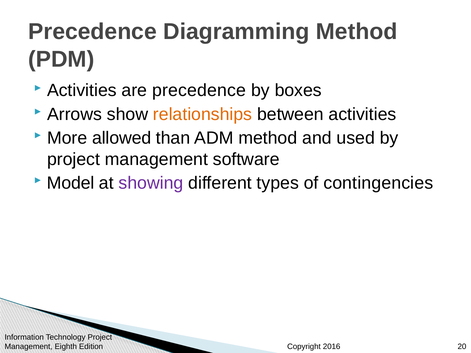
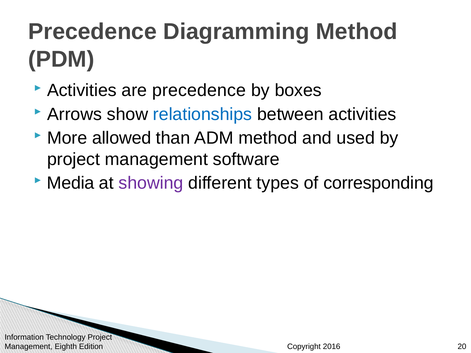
relationships colour: orange -> blue
Model: Model -> Media
contingencies: contingencies -> corresponding
